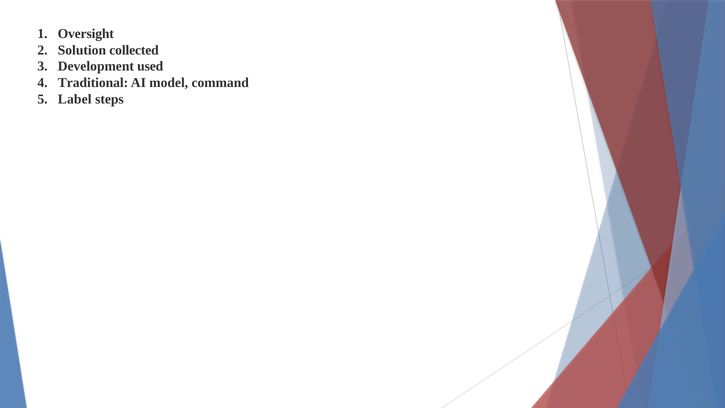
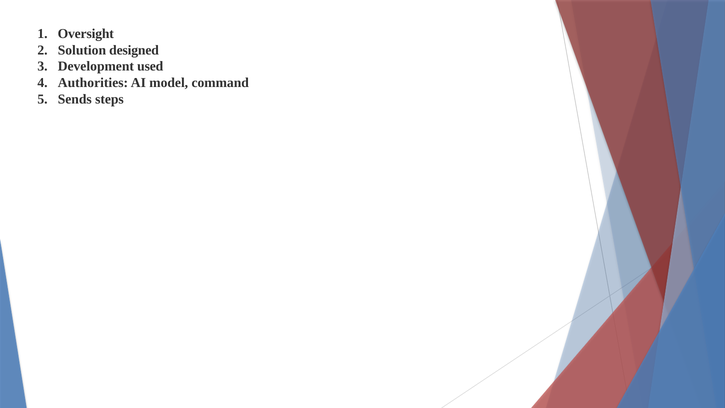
collected: collected -> designed
Traditional: Traditional -> Authorities
Label: Label -> Sends
